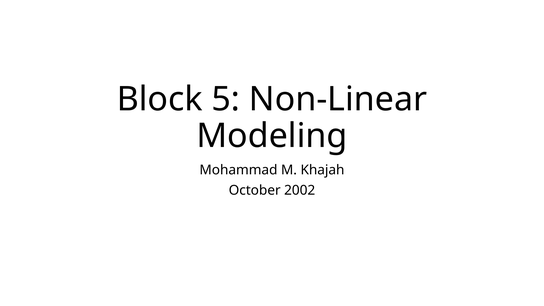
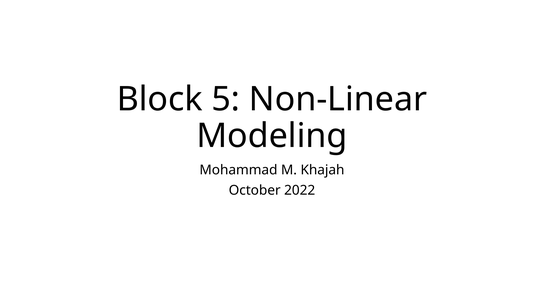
2002: 2002 -> 2022
